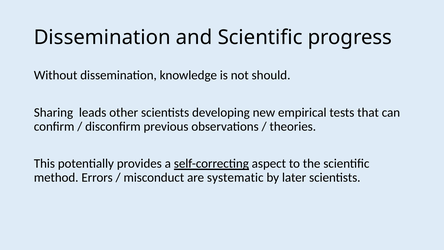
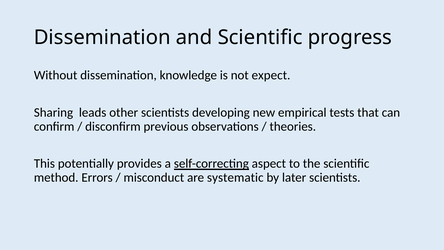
should: should -> expect
